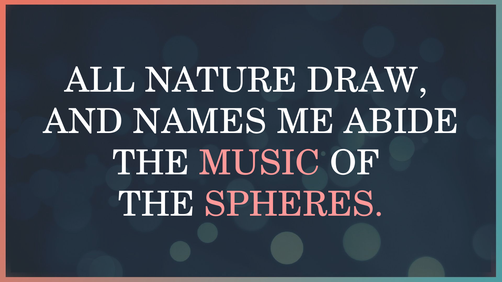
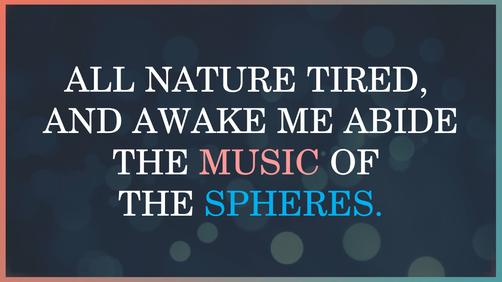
DRAW: DRAW -> TIRED
NAMES: NAMES -> AWAKE
SPHERES colour: pink -> light blue
